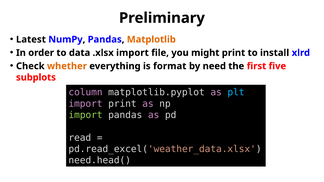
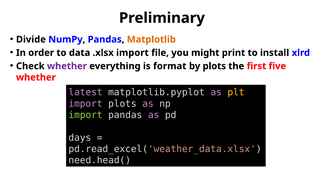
Latest: Latest -> Divide
whether at (67, 66) colour: orange -> purple
by need: need -> plots
subplots at (36, 78): subplots -> whether
column: column -> latest
plt colour: light blue -> yellow
import print: print -> plots
read: read -> days
